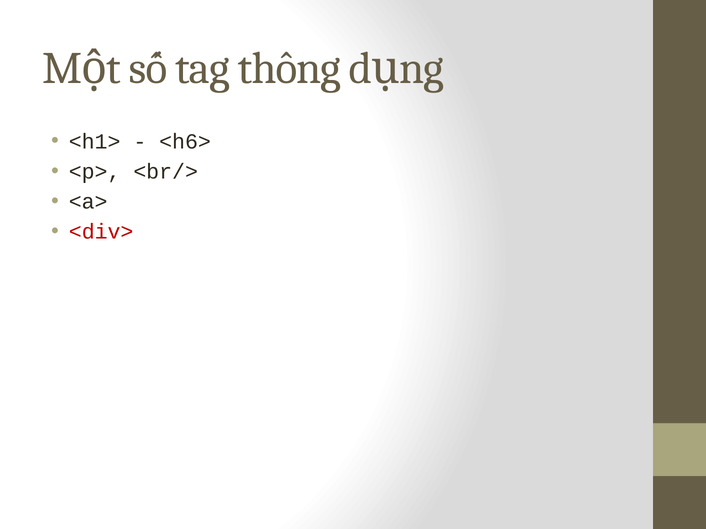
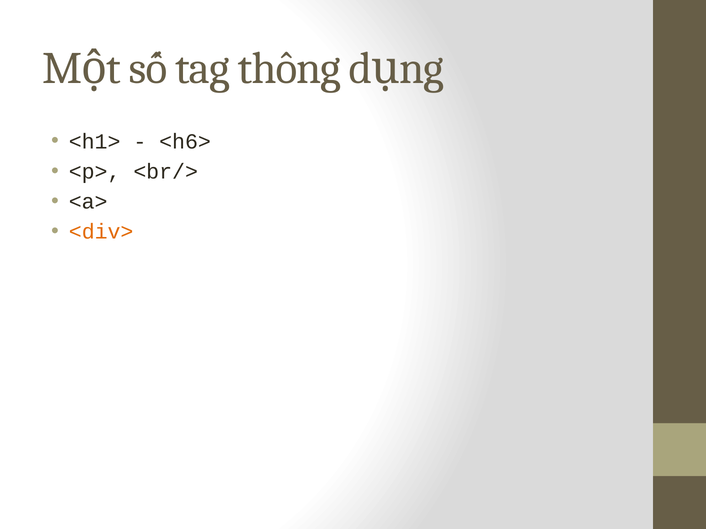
<div> colour: red -> orange
